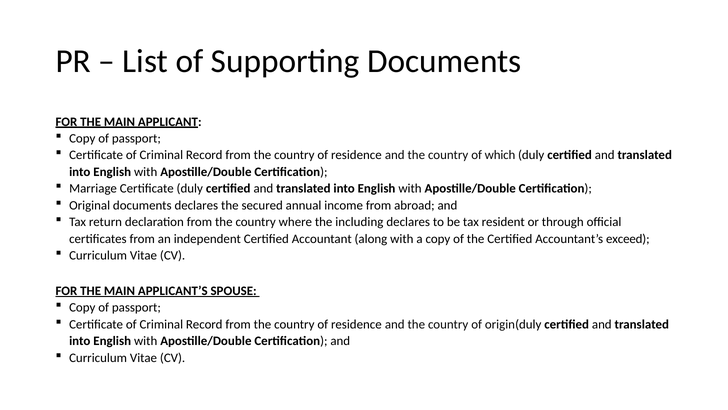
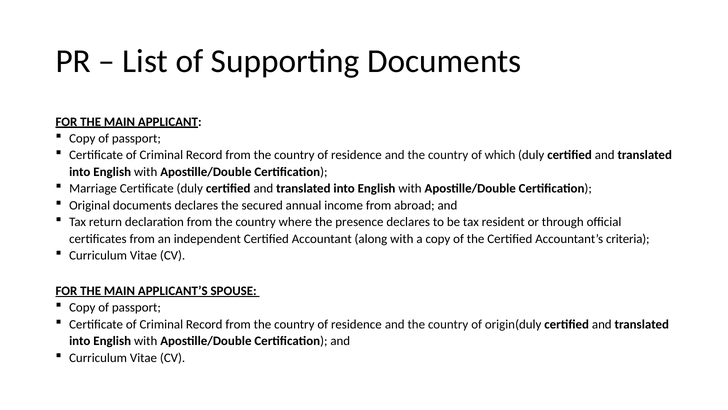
including: including -> presence
exceed: exceed -> criteria
